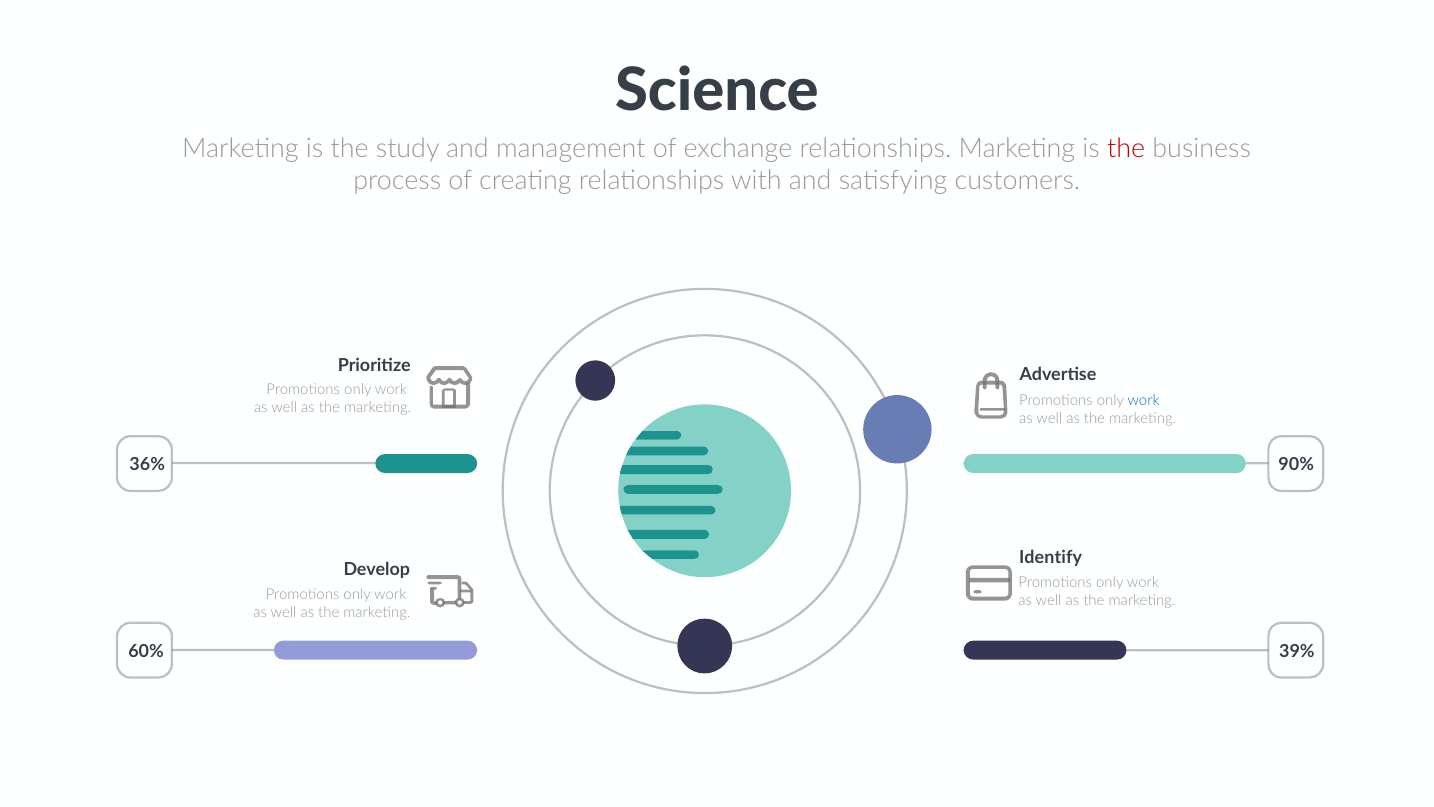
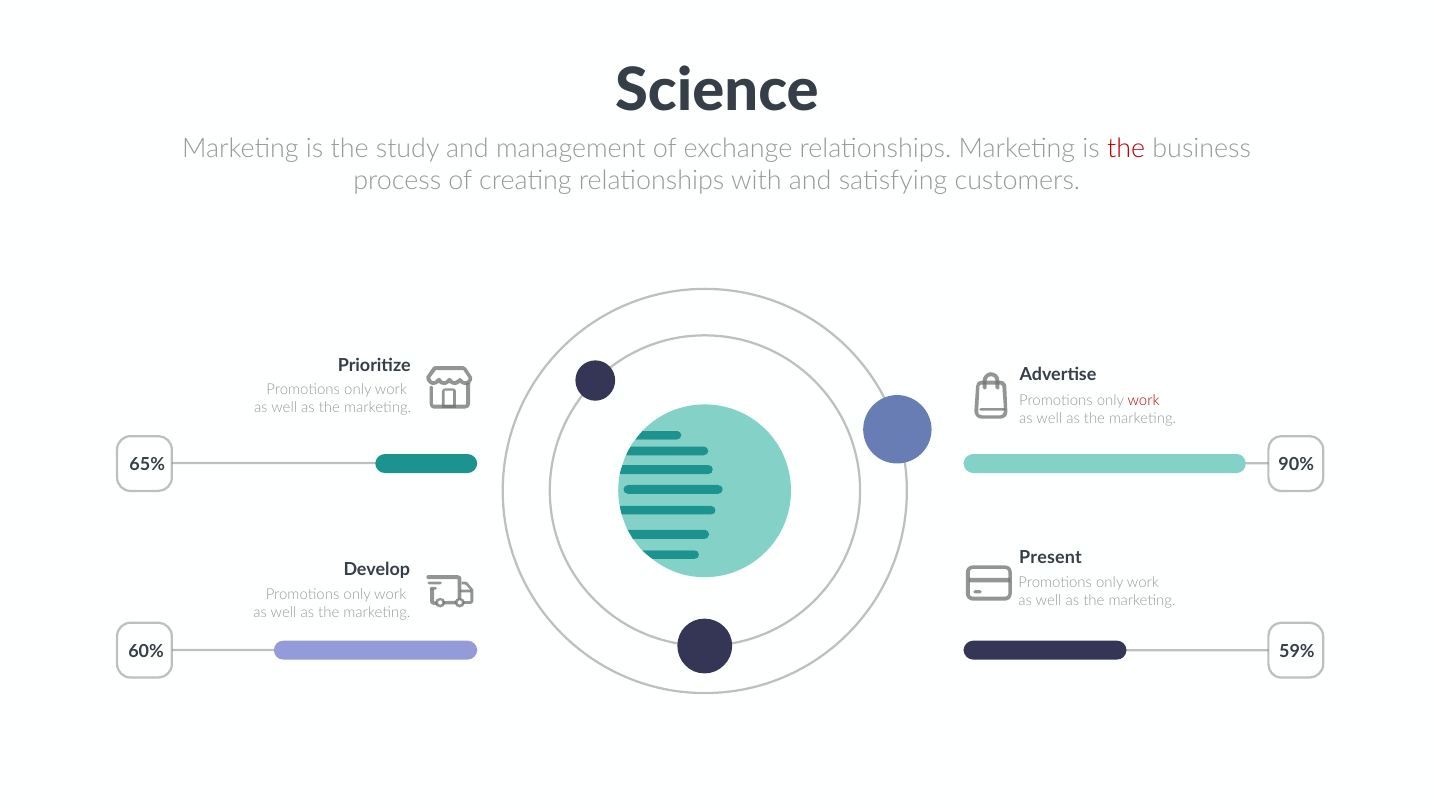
work at (1144, 400) colour: blue -> red
36%: 36% -> 65%
Identify: Identify -> Present
39%: 39% -> 59%
